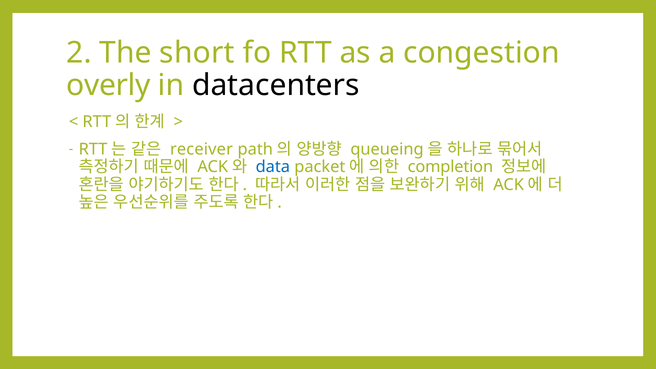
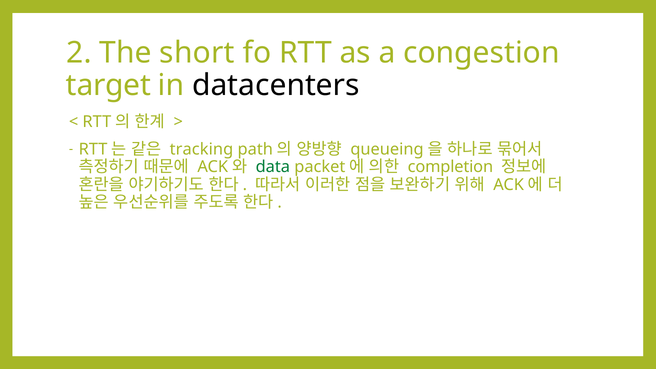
overly: overly -> target
receiver: receiver -> tracking
data colour: blue -> green
